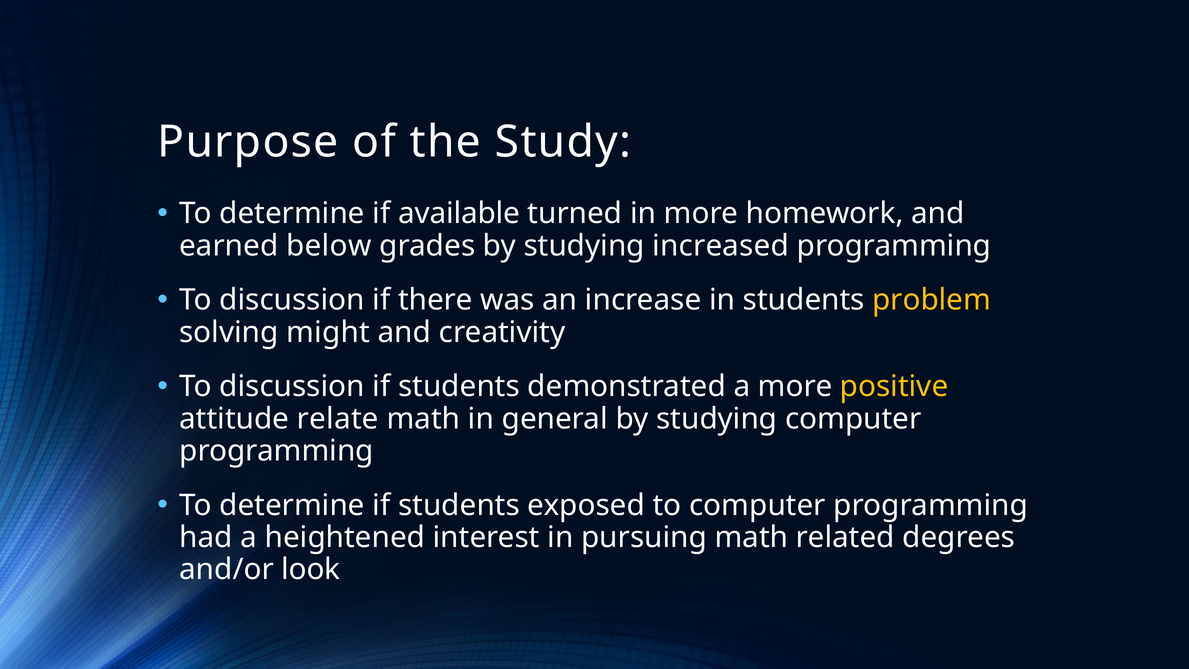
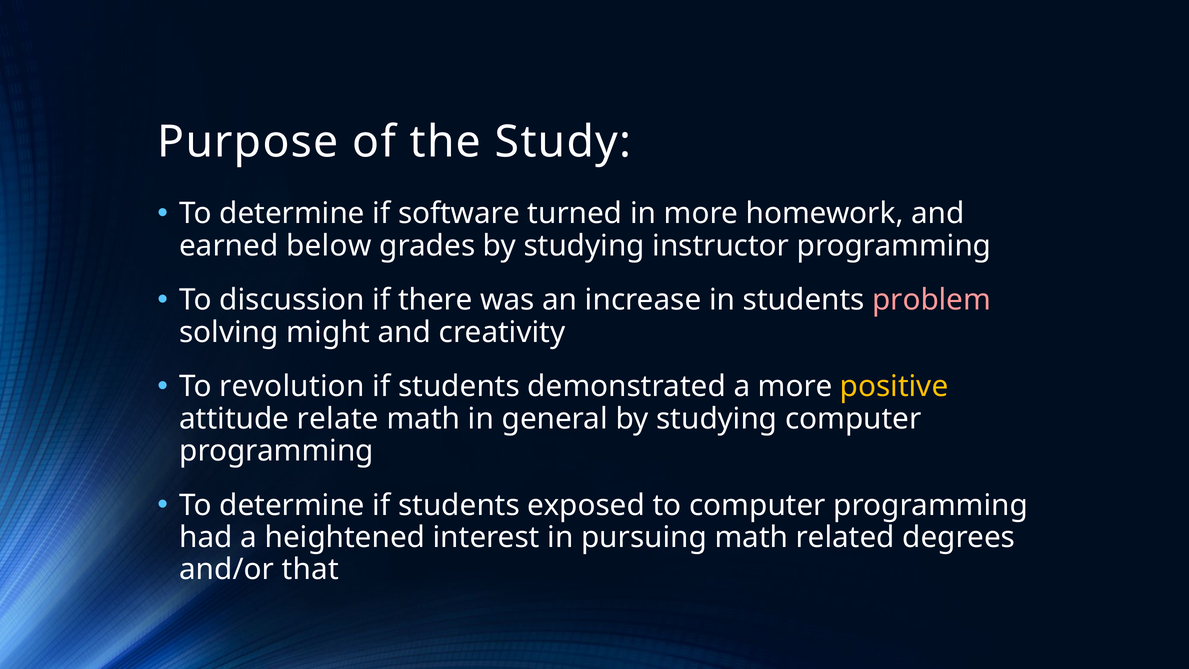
available: available -> software
increased: increased -> instructor
problem colour: yellow -> pink
discussion at (292, 387): discussion -> revolution
look: look -> that
